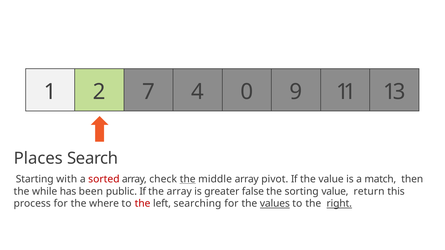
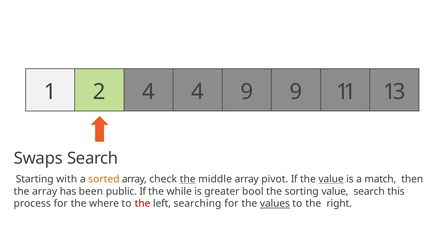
2 7: 7 -> 4
4 0: 0 -> 9
Places: Places -> Swaps
sorted colour: red -> orange
value at (331, 179) underline: none -> present
the while: while -> array
the array: array -> while
false: false -> bool
value return: return -> search
right underline: present -> none
